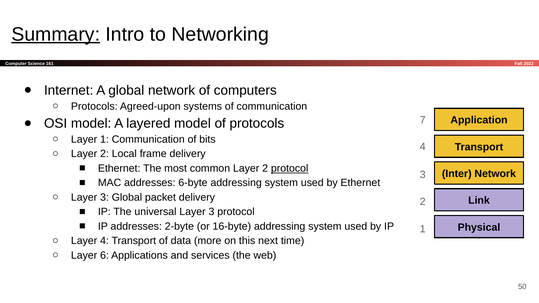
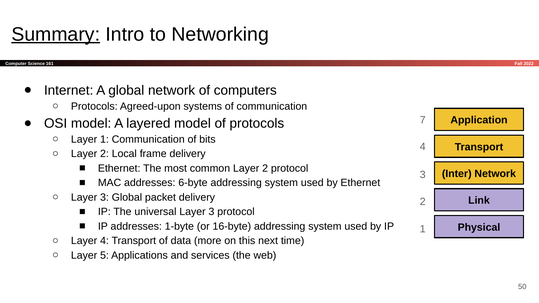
protocol at (290, 168) underline: present -> none
2-byte: 2-byte -> 1-byte
6: 6 -> 5
